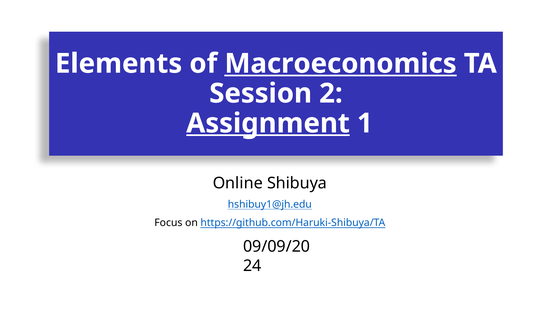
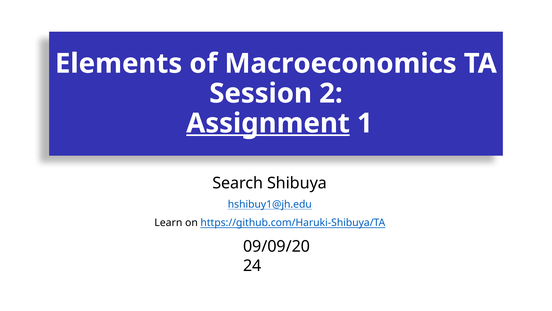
Macroeconomics underline: present -> none
Online: Online -> Search
Focus: Focus -> Learn
